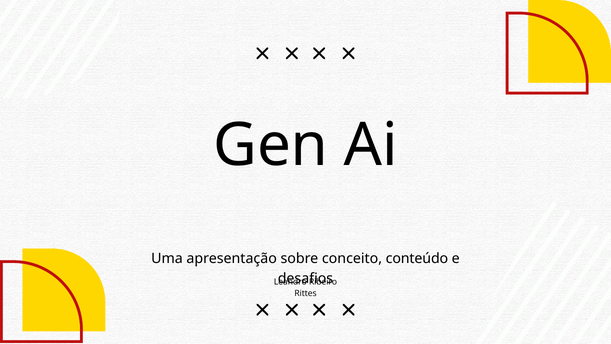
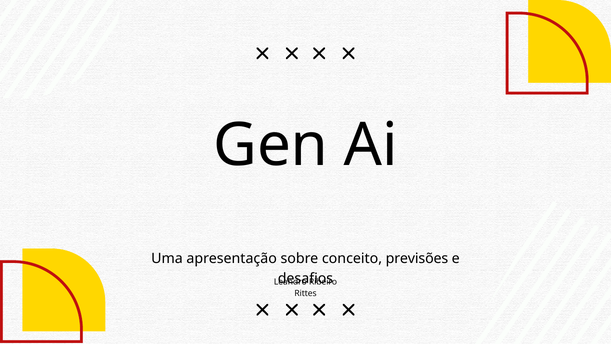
conteúdo: conteúdo -> previsões
